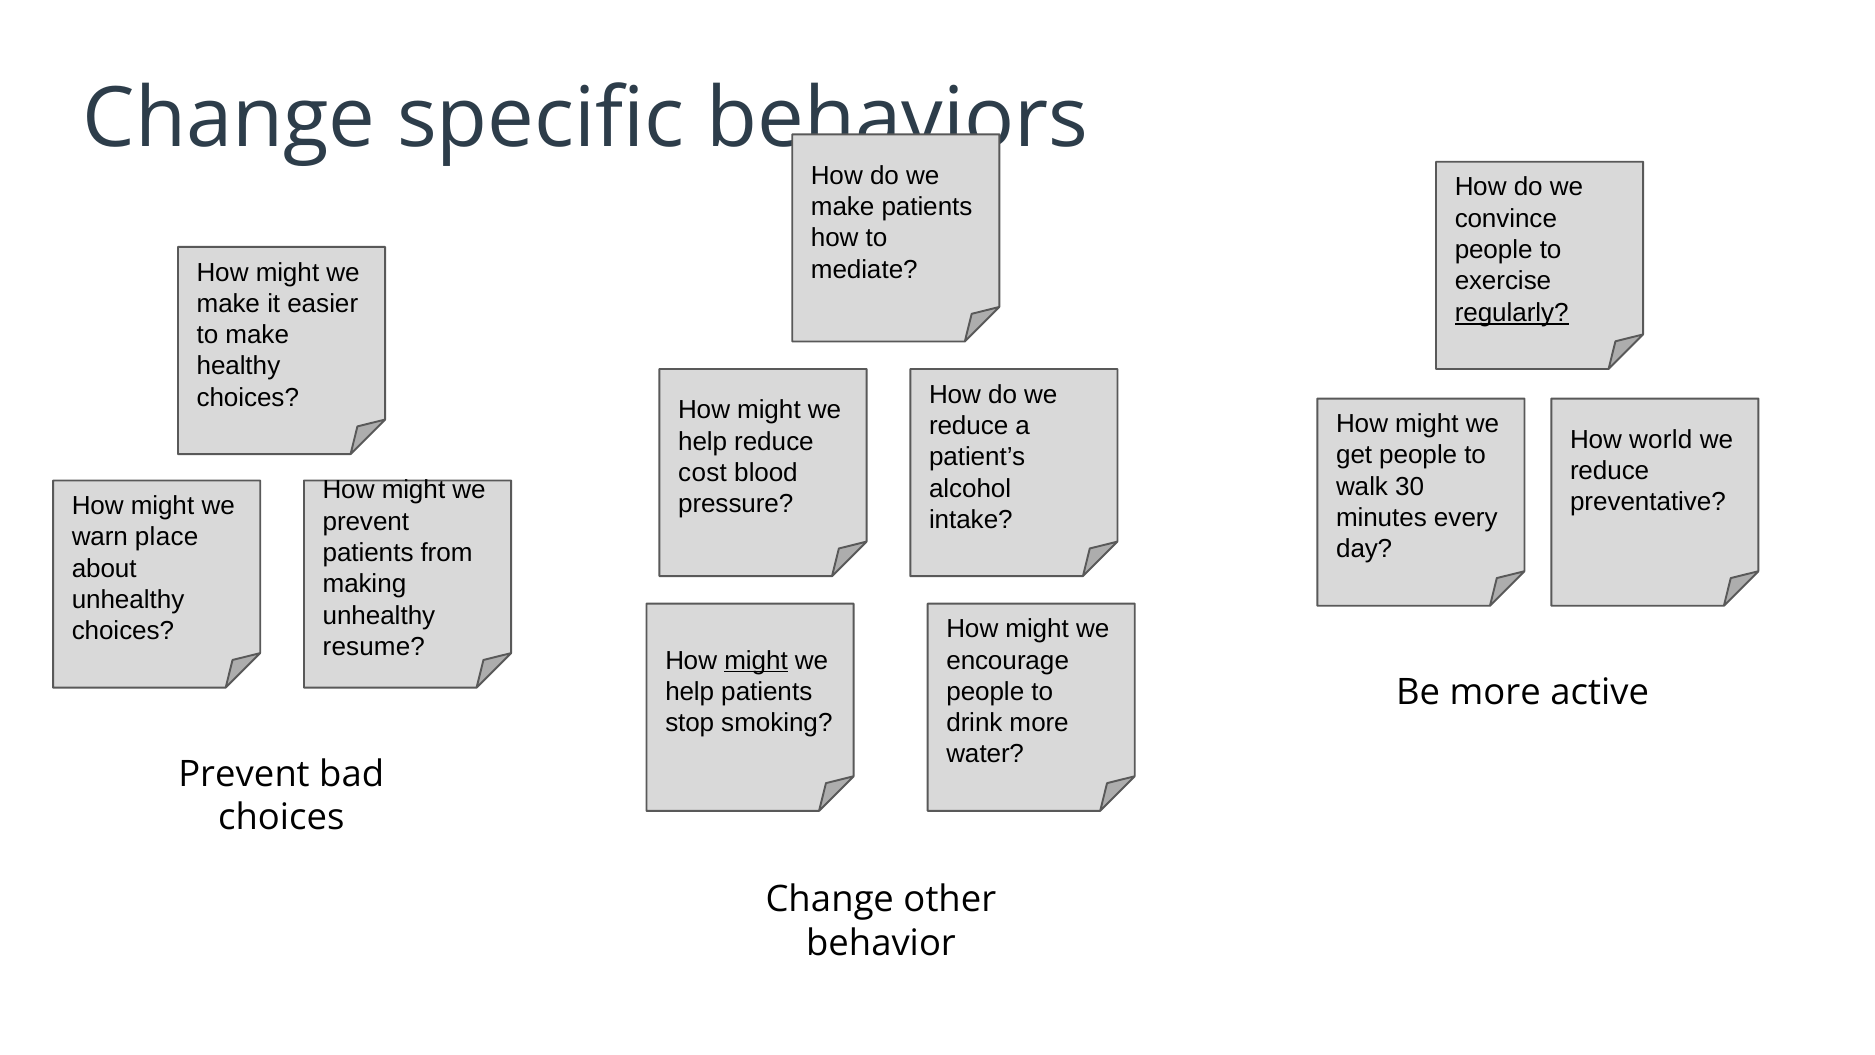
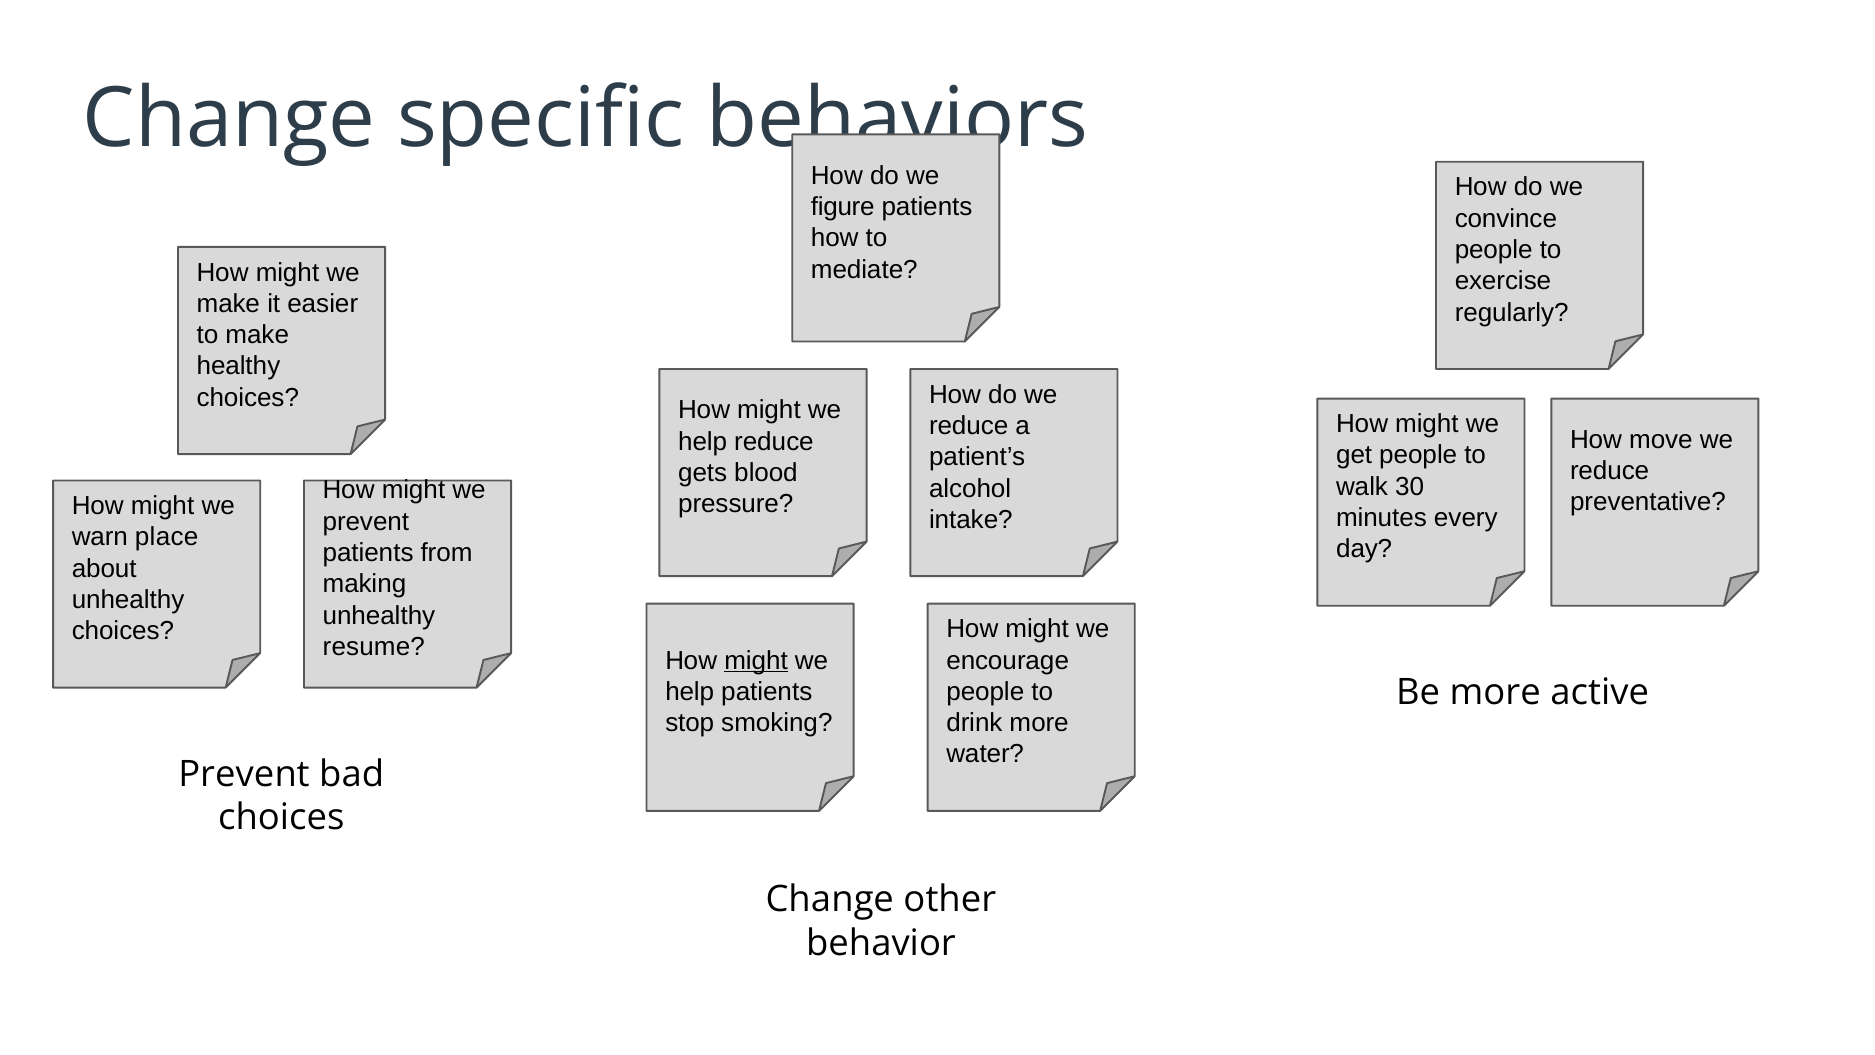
make at (843, 207): make -> figure
regularly underline: present -> none
world: world -> move
cost: cost -> gets
